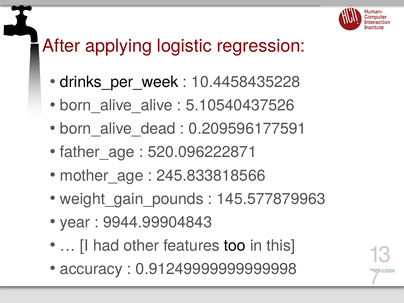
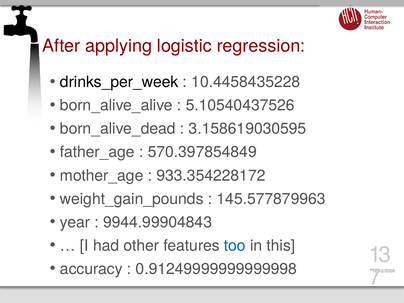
0.209596177591: 0.209596177591 -> 3.158619030595
520.096222871: 520.096222871 -> 570.397854849
245.833818566: 245.833818566 -> 933.354228172
too colour: black -> blue
